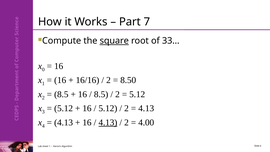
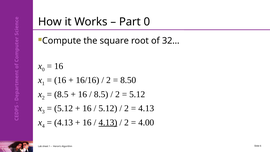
Part 7: 7 -> 0
square underline: present -> none
33…: 33… -> 32…
